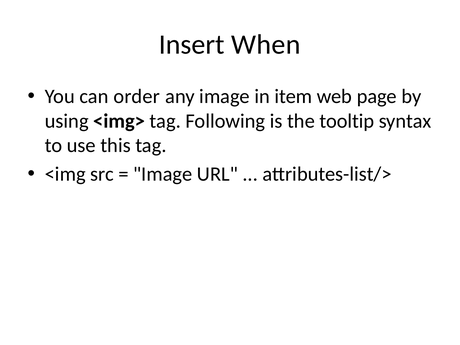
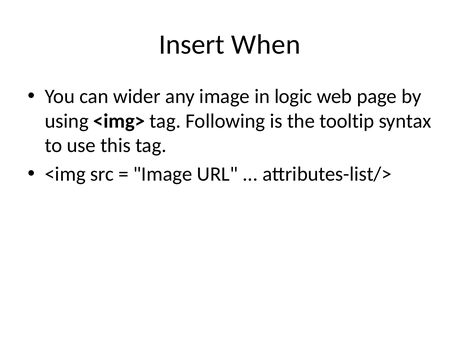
order: order -> wider
item: item -> logic
